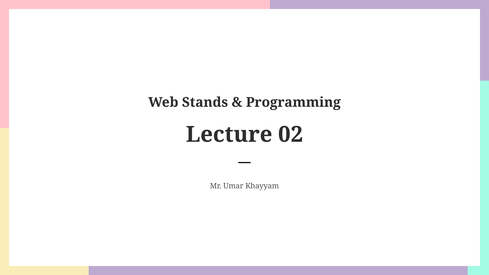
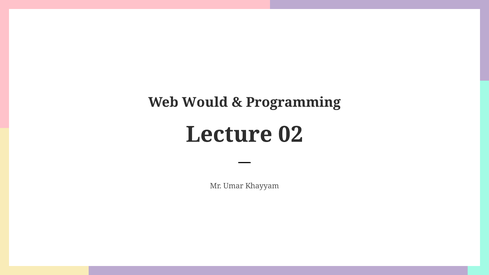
Stands: Stands -> Would
